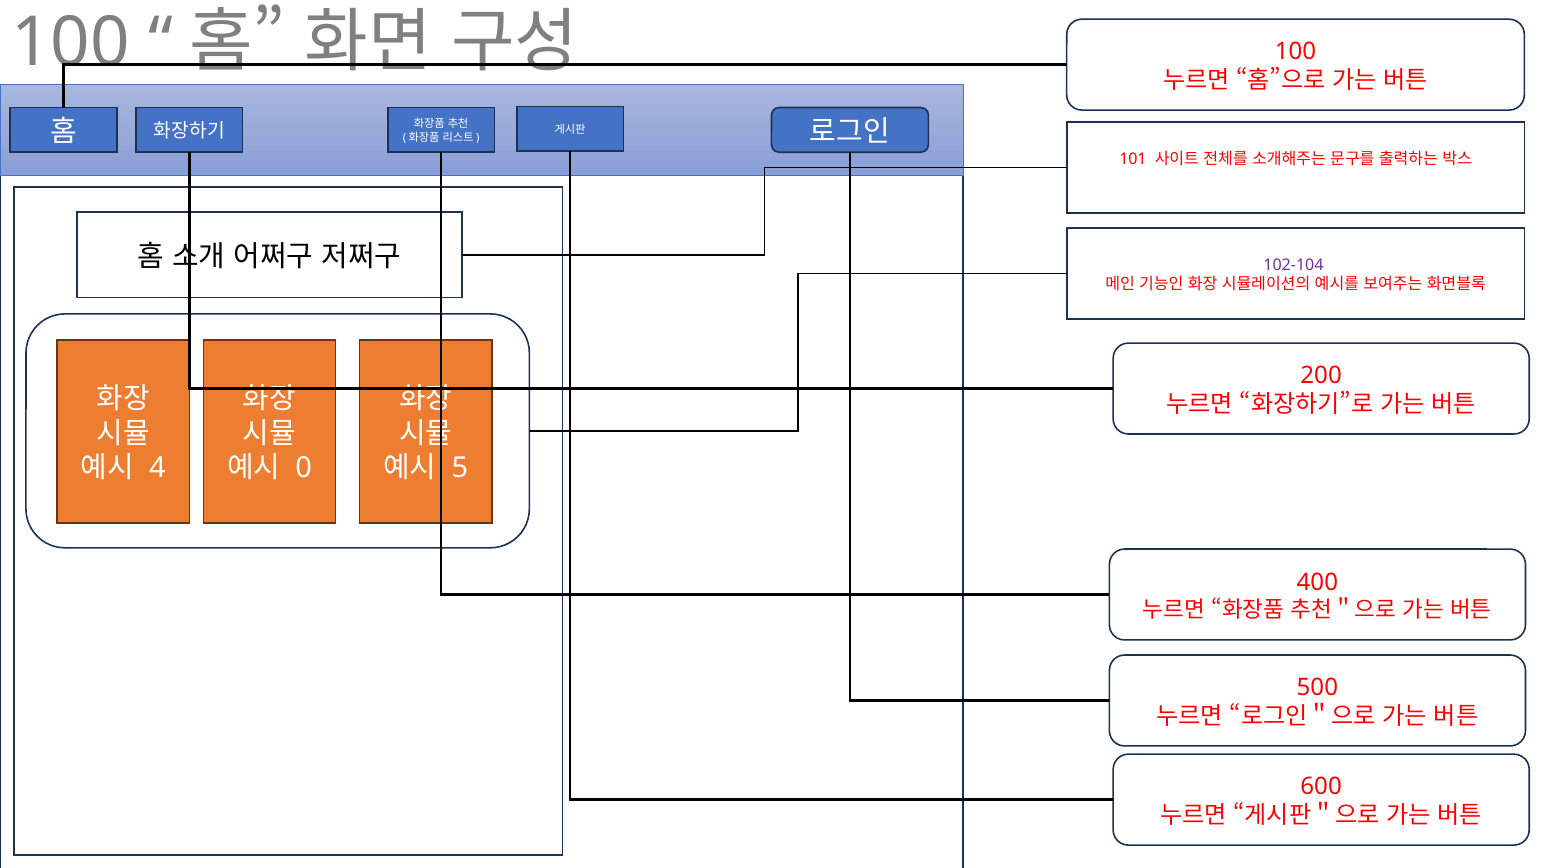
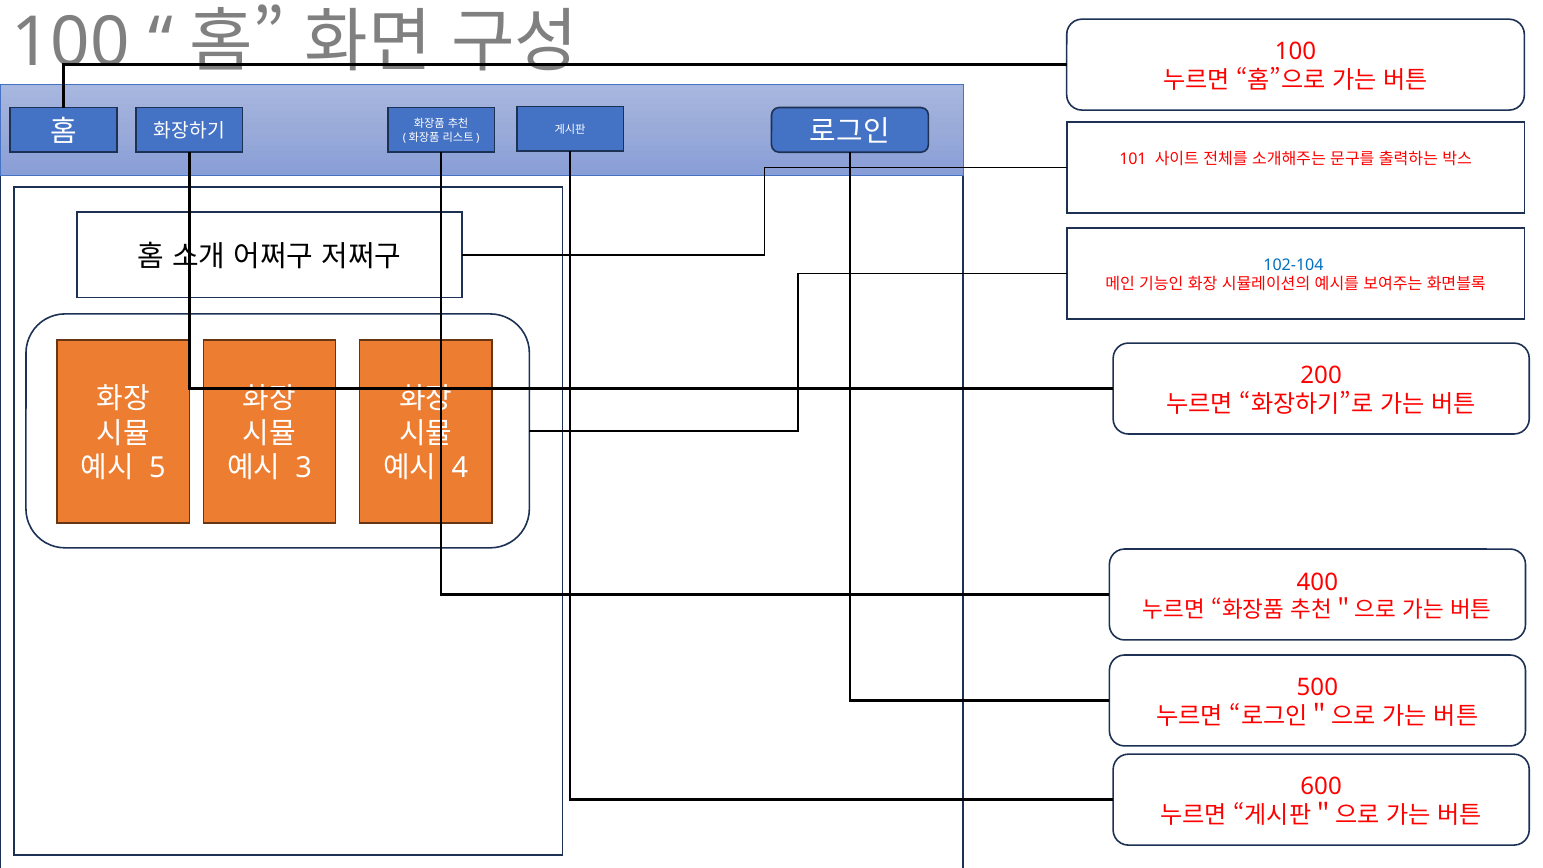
102-104 colour: purple -> blue
4: 4 -> 5
0: 0 -> 3
5: 5 -> 4
